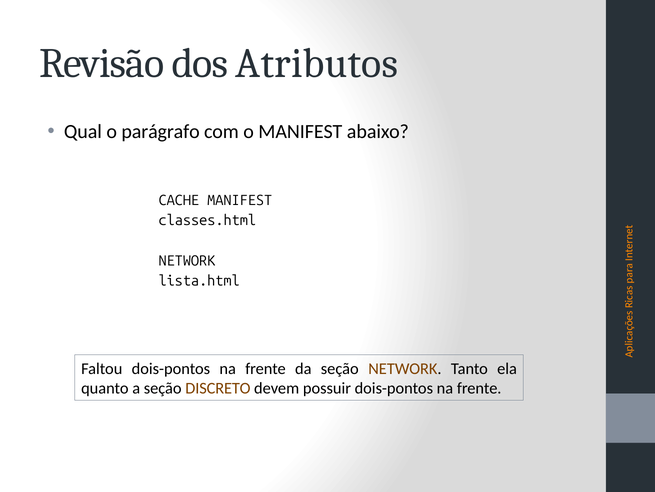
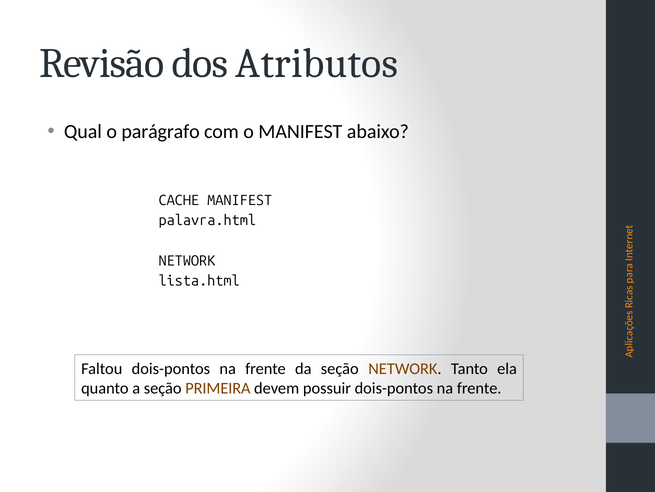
classes.html: classes.html -> palavra.html
DISCRETO: DISCRETO -> PRIMEIRA
